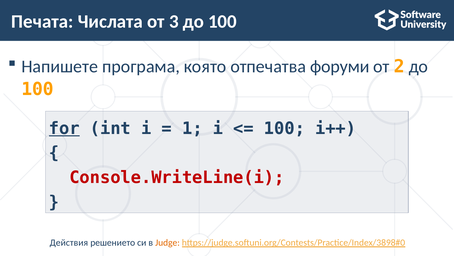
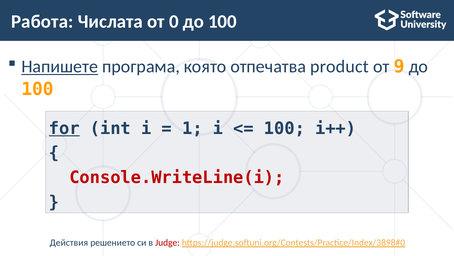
Печата: Печата -> Работа
3: 3 -> 0
Напишете underline: none -> present
форуми: форуми -> product
2: 2 -> 9
Judge colour: orange -> red
